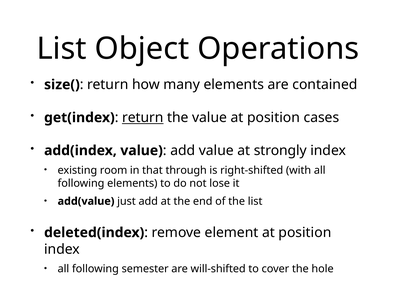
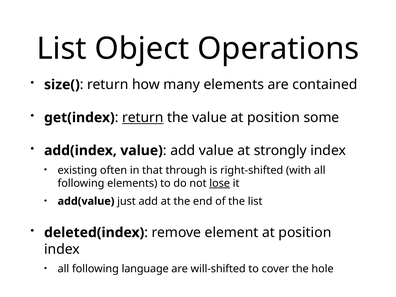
cases: cases -> some
room: room -> often
lose underline: none -> present
semester: semester -> language
